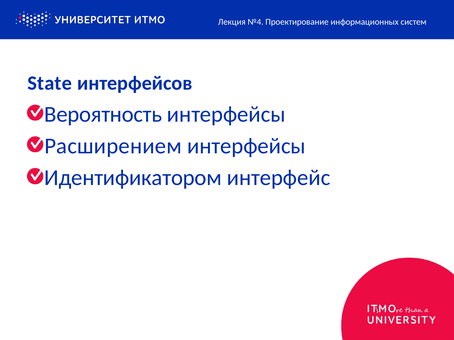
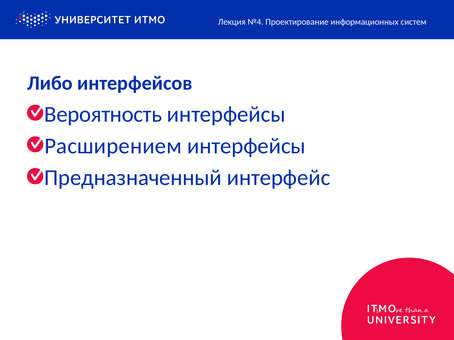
State: State -> Либо
Идентификатором: Идентификатором -> Предназначенный
